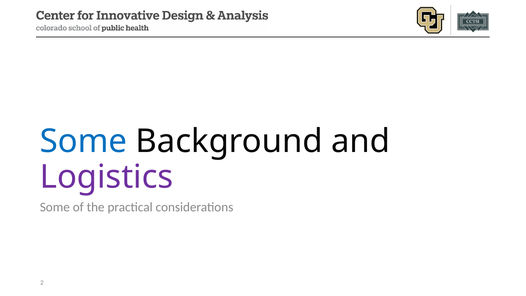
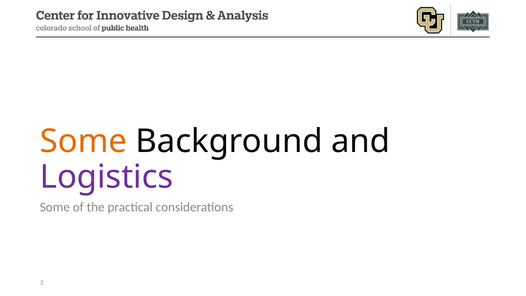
Some at (83, 141) colour: blue -> orange
